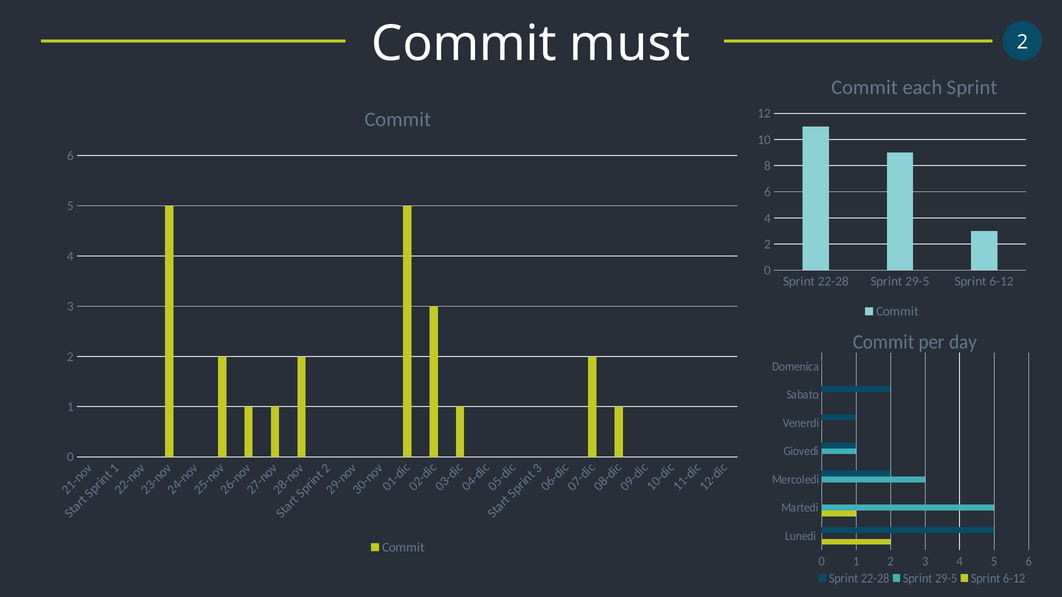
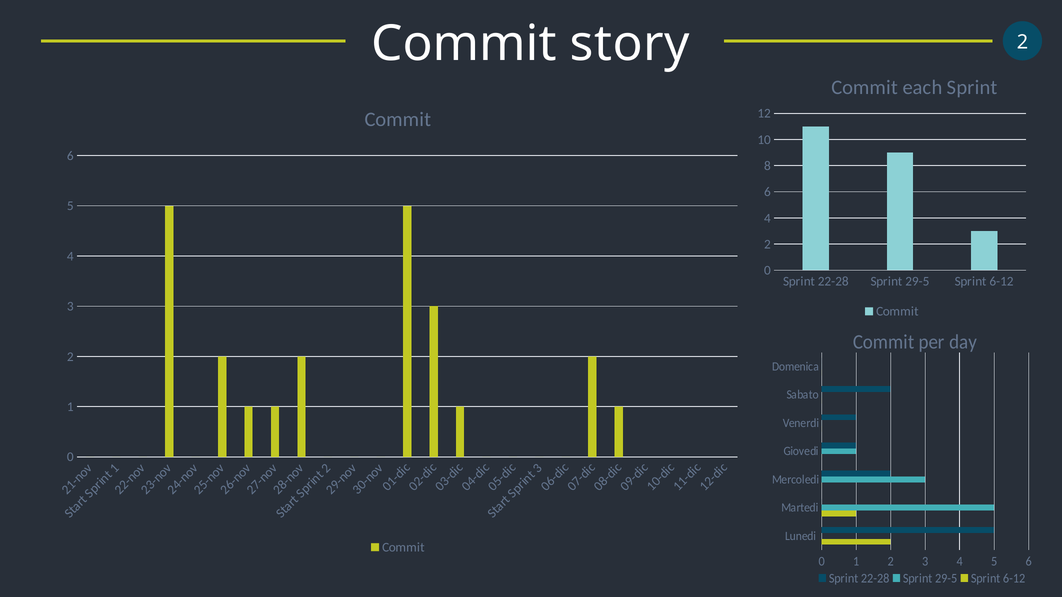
must: must -> story
